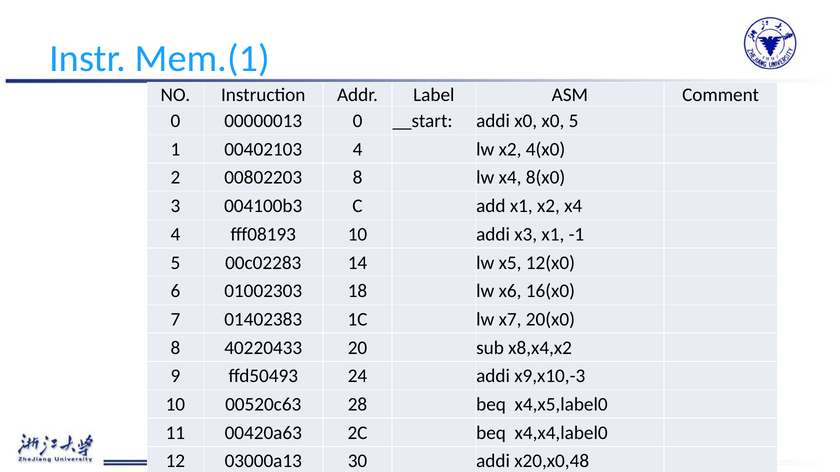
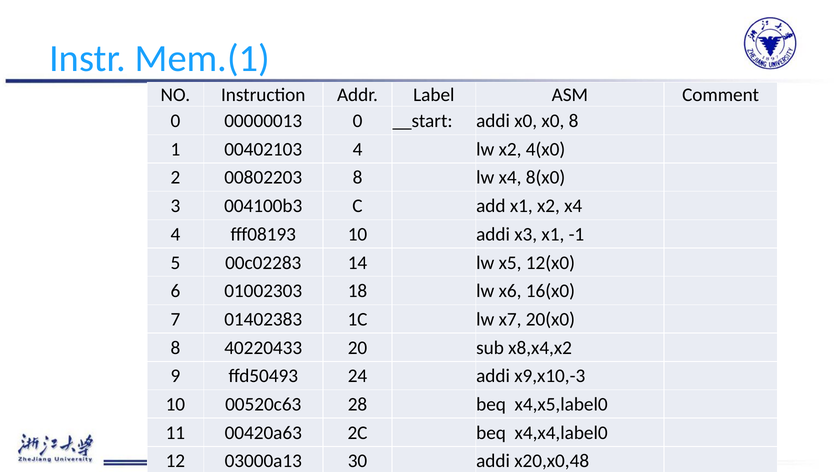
x0 5: 5 -> 8
